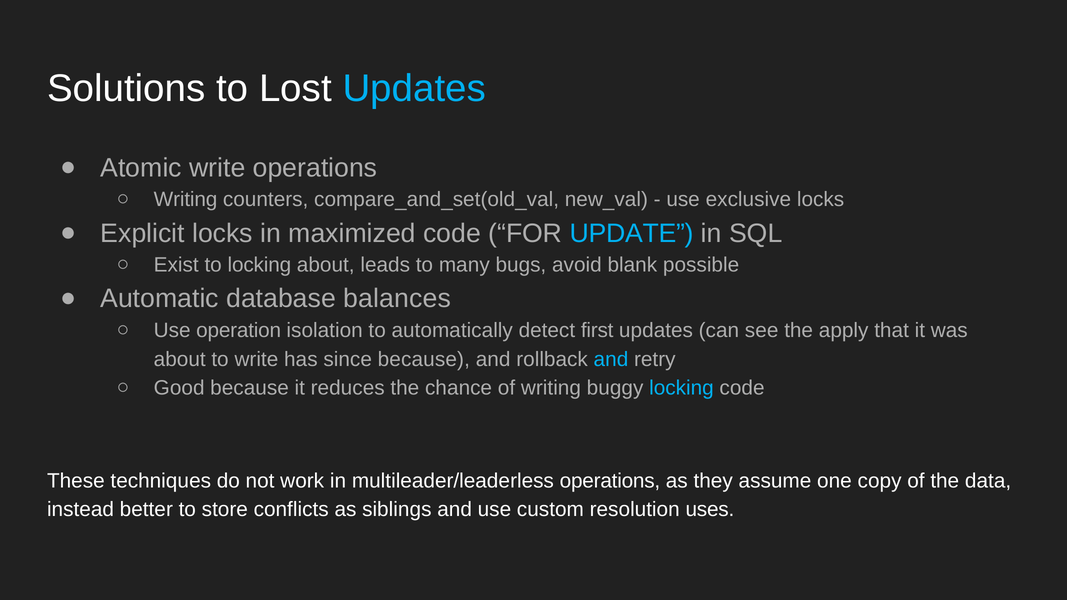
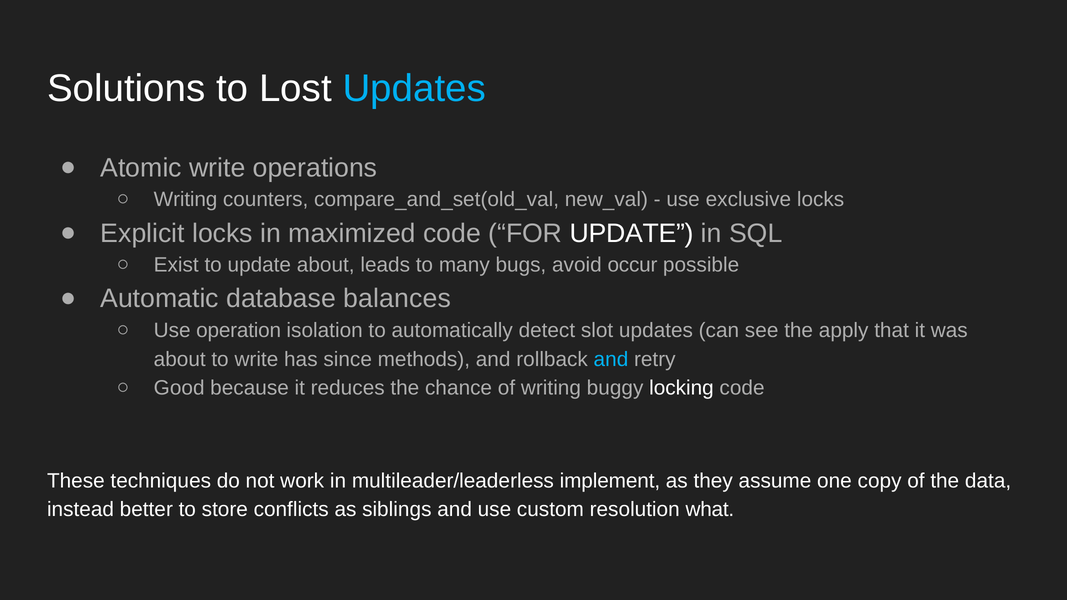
UPDATE at (632, 233) colour: light blue -> white
to locking: locking -> update
blank: blank -> occur
first: first -> slot
since because: because -> methods
locking at (681, 388) colour: light blue -> white
multileader/leaderless operations: operations -> implement
uses: uses -> what
